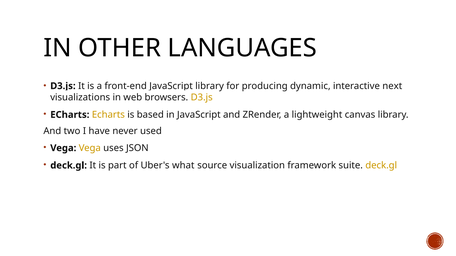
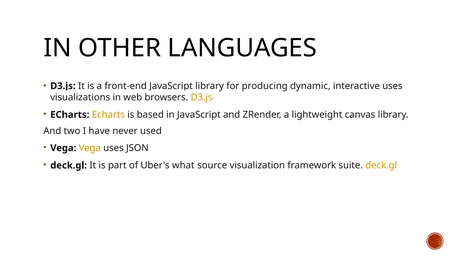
interactive next: next -> uses
